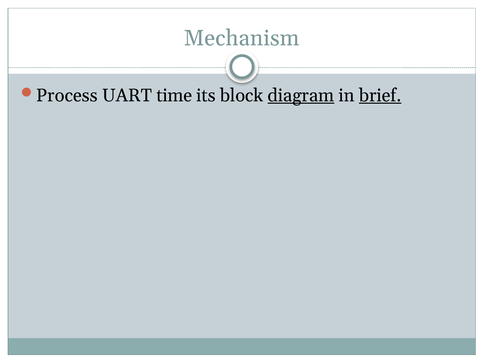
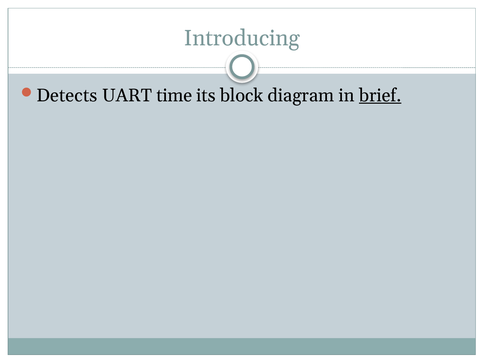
Mechanism: Mechanism -> Introducing
Process: Process -> Detects
diagram underline: present -> none
